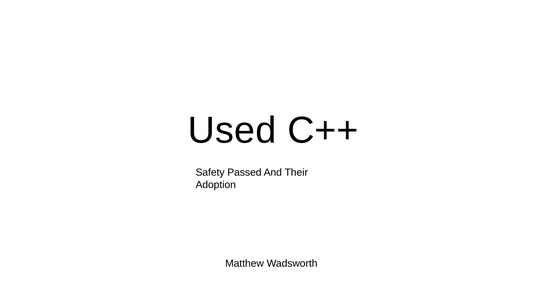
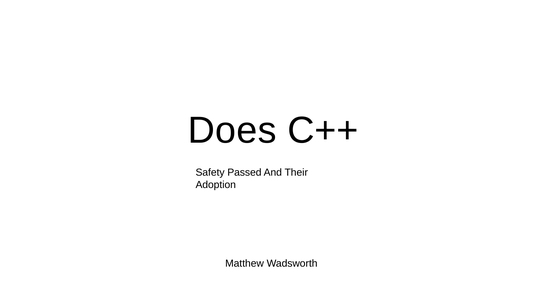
Used: Used -> Does
